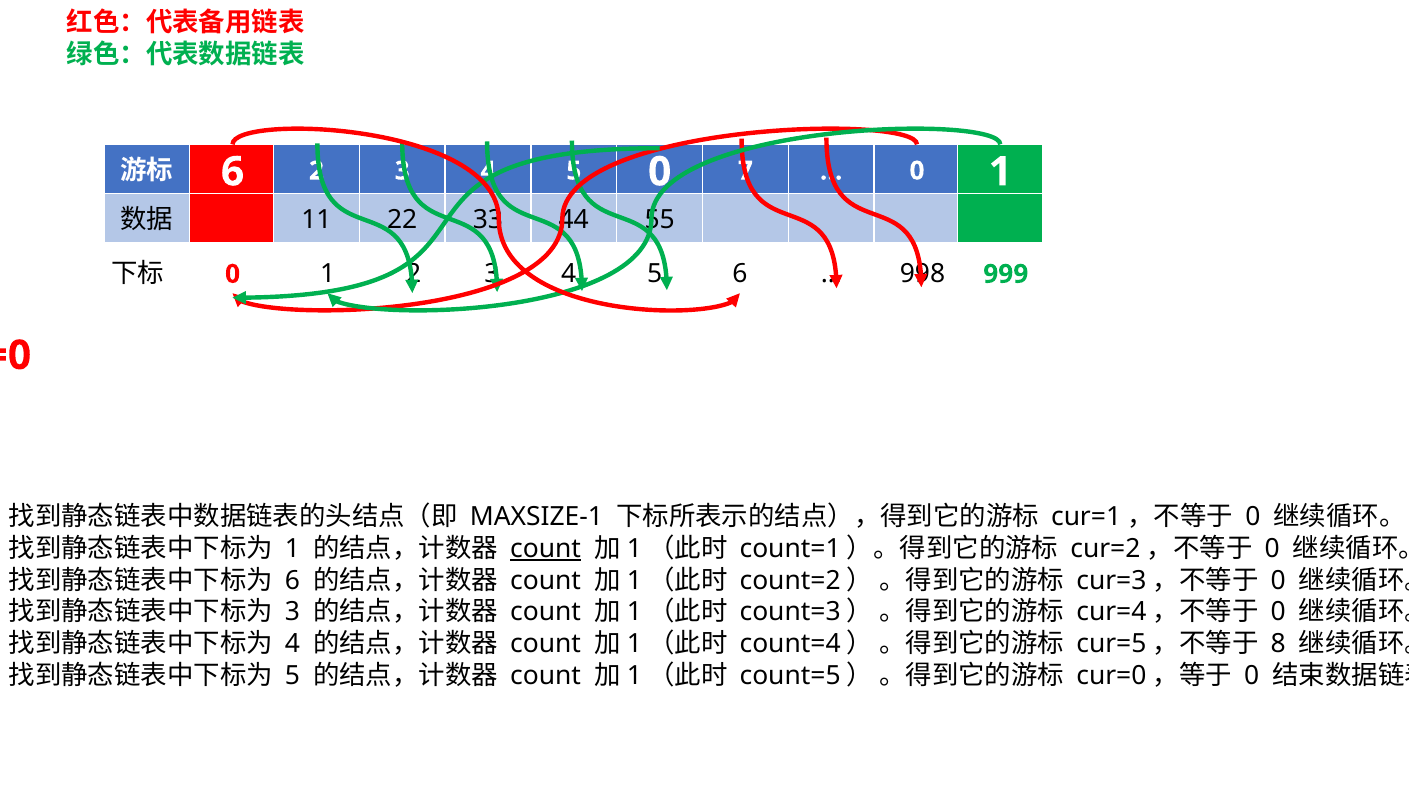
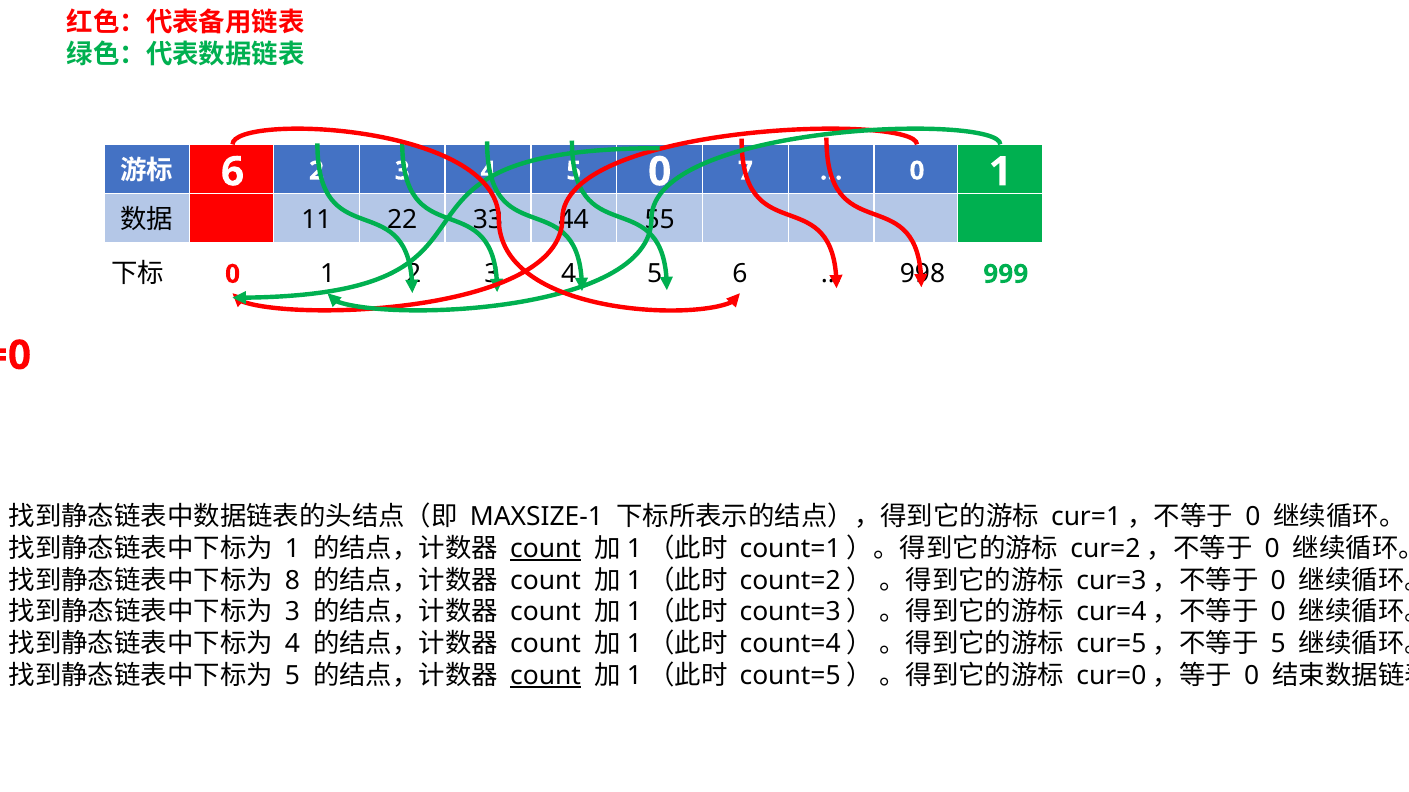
6 at (293, 581): 6 -> 8
8 at (1278, 644): 8 -> 5
count at (546, 676) underline: none -> present
